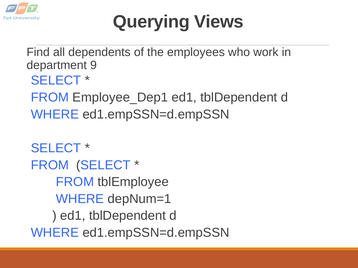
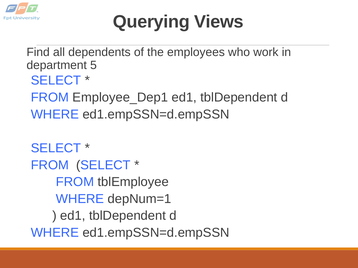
9: 9 -> 5
